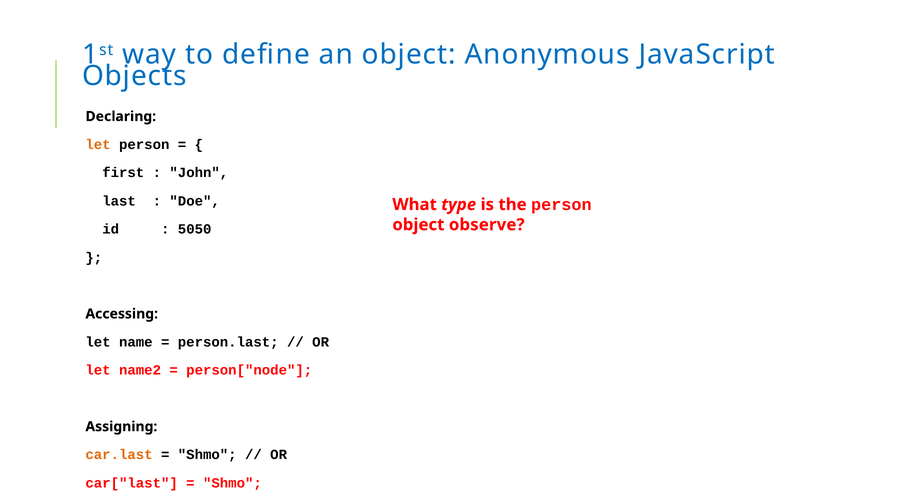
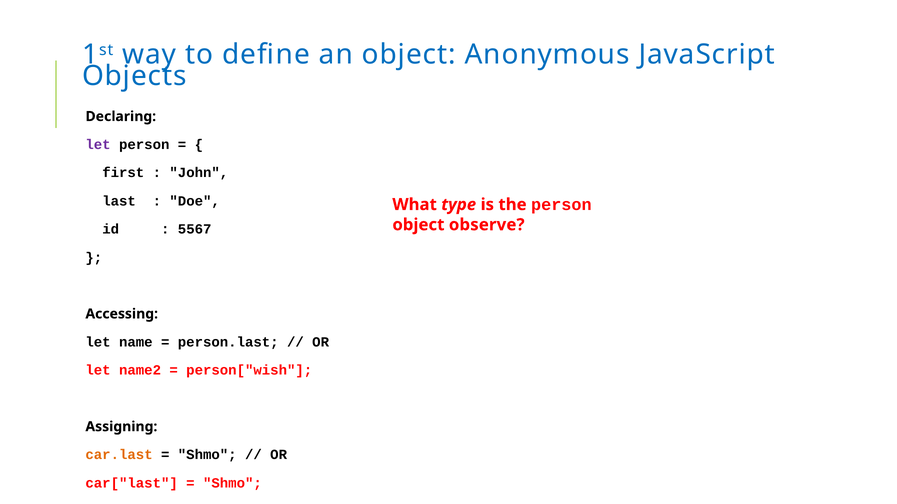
let at (98, 145) colour: orange -> purple
5050: 5050 -> 5567
person["node: person["node -> person["wish
